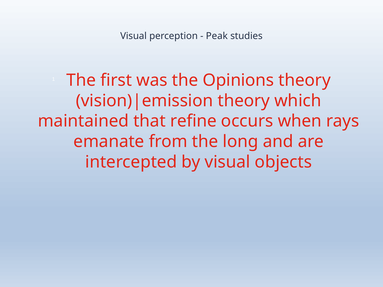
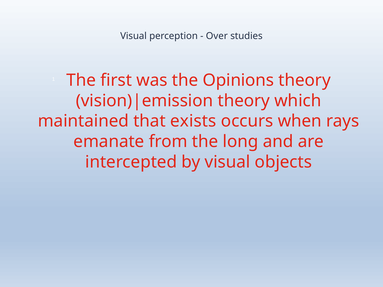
Peak: Peak -> Over
refine: refine -> exists
